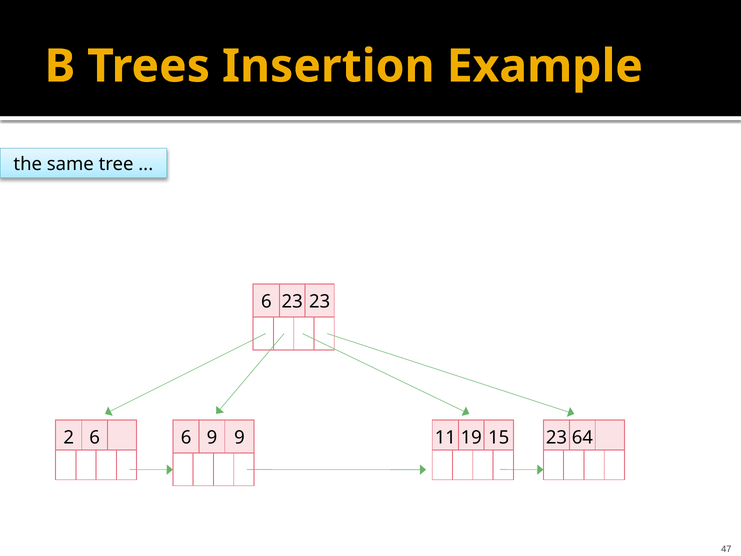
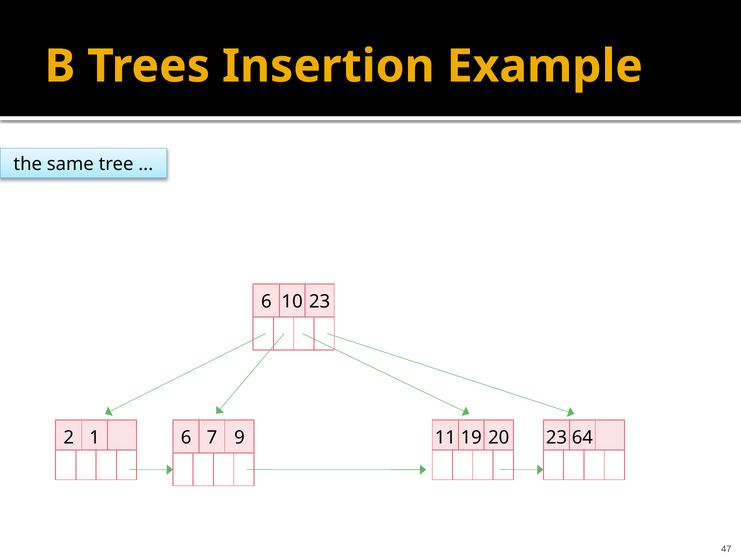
6 23: 23 -> 10
2 6: 6 -> 1
6 9: 9 -> 7
15: 15 -> 20
